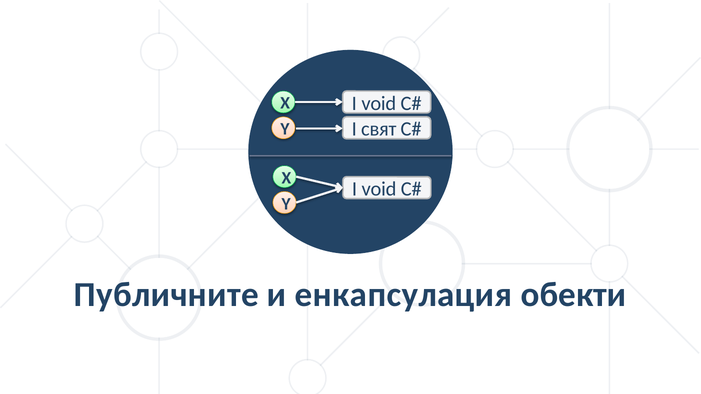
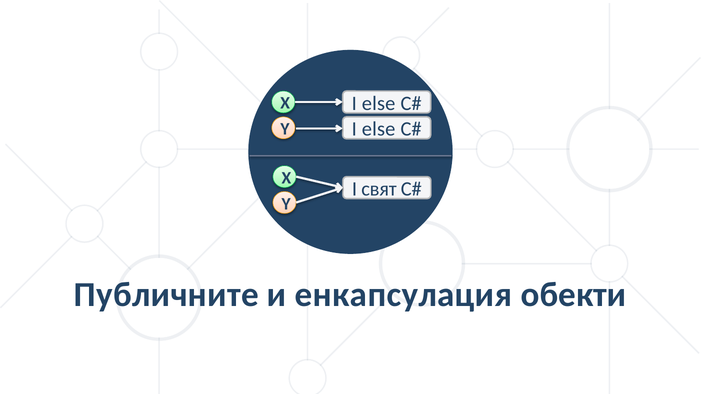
void at (379, 103): void -> else
свят at (379, 129): свят -> else
void at (379, 189): void -> свят
